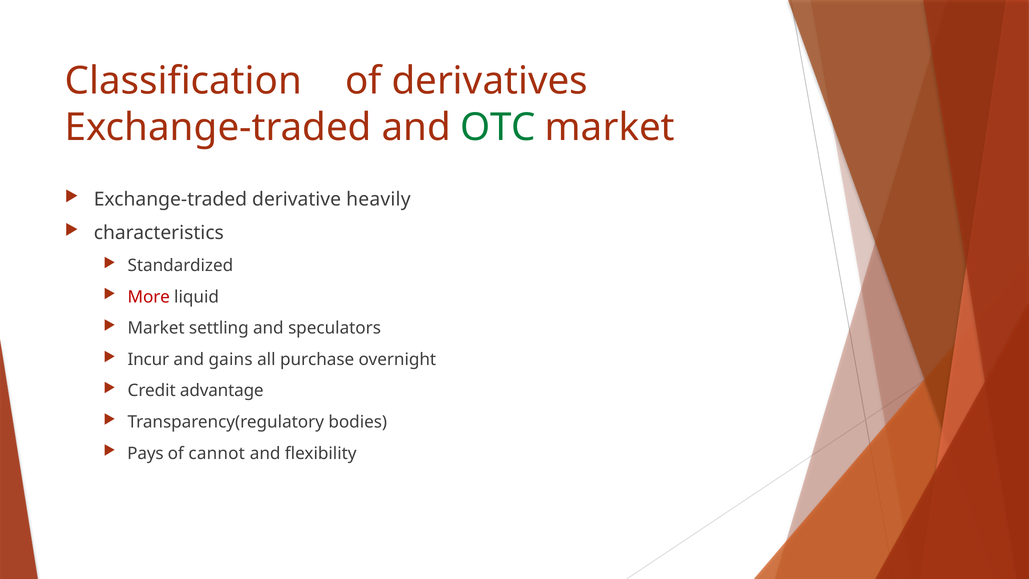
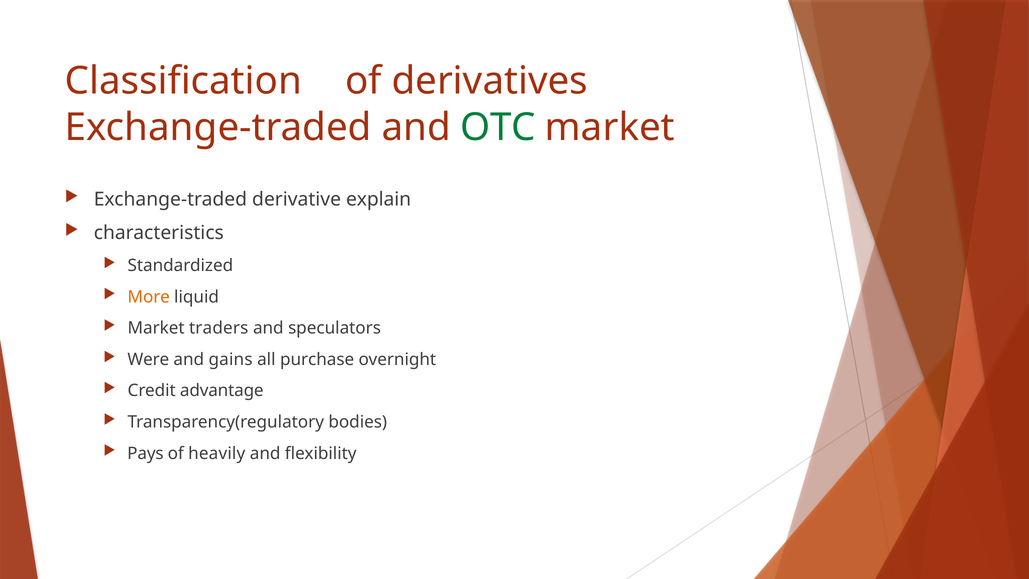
heavily: heavily -> explain
More colour: red -> orange
settling: settling -> traders
Incur: Incur -> Were
cannot: cannot -> heavily
